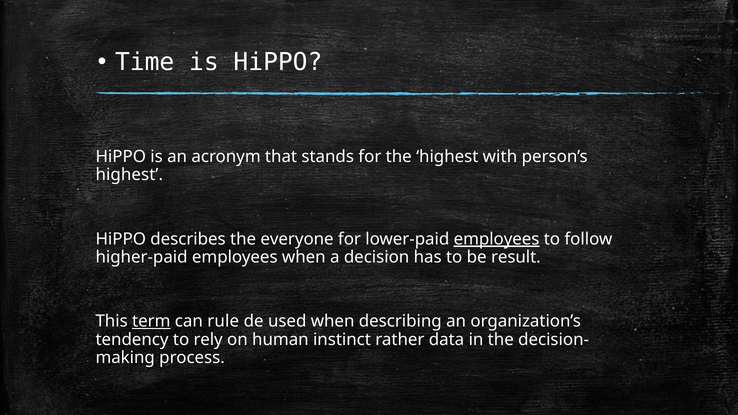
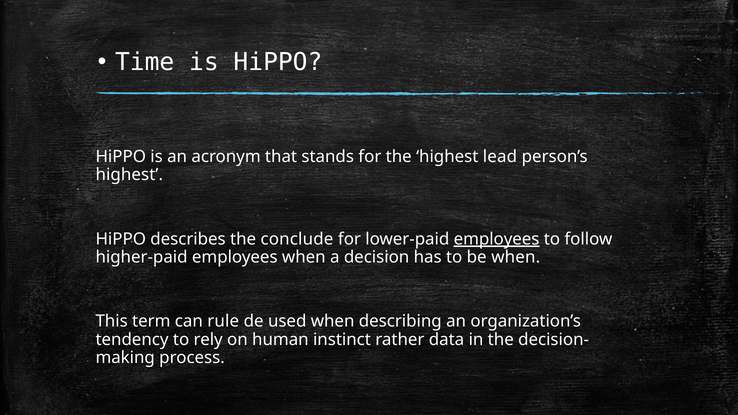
with: with -> lead
everyone: everyone -> conclude
be result: result -> when
term underline: present -> none
